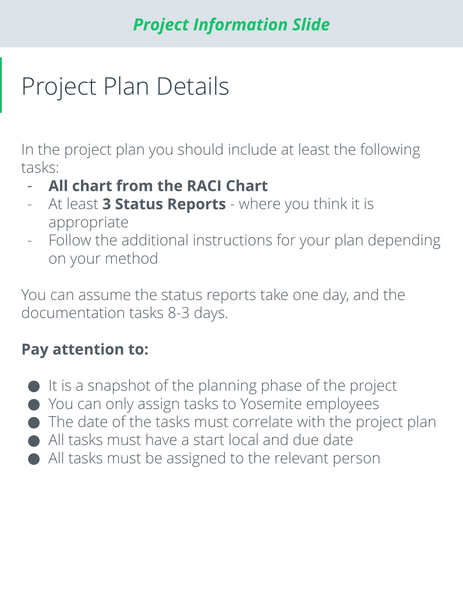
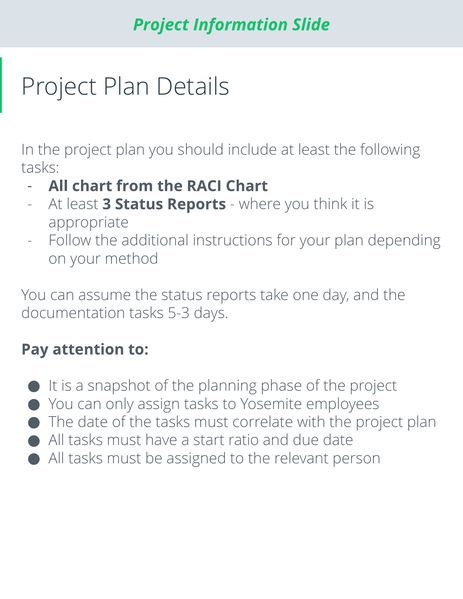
8-3: 8-3 -> 5-3
local: local -> ratio
